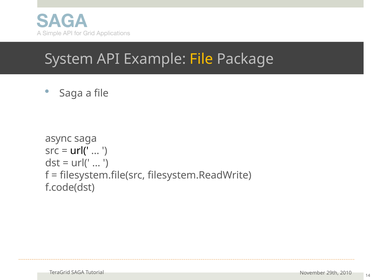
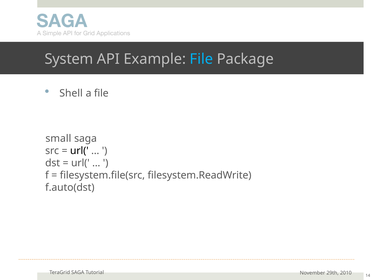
File at (201, 59) colour: yellow -> light blue
Saga at (71, 93): Saga -> Shell
async: async -> small
f.code(dst: f.code(dst -> f.auto(dst
